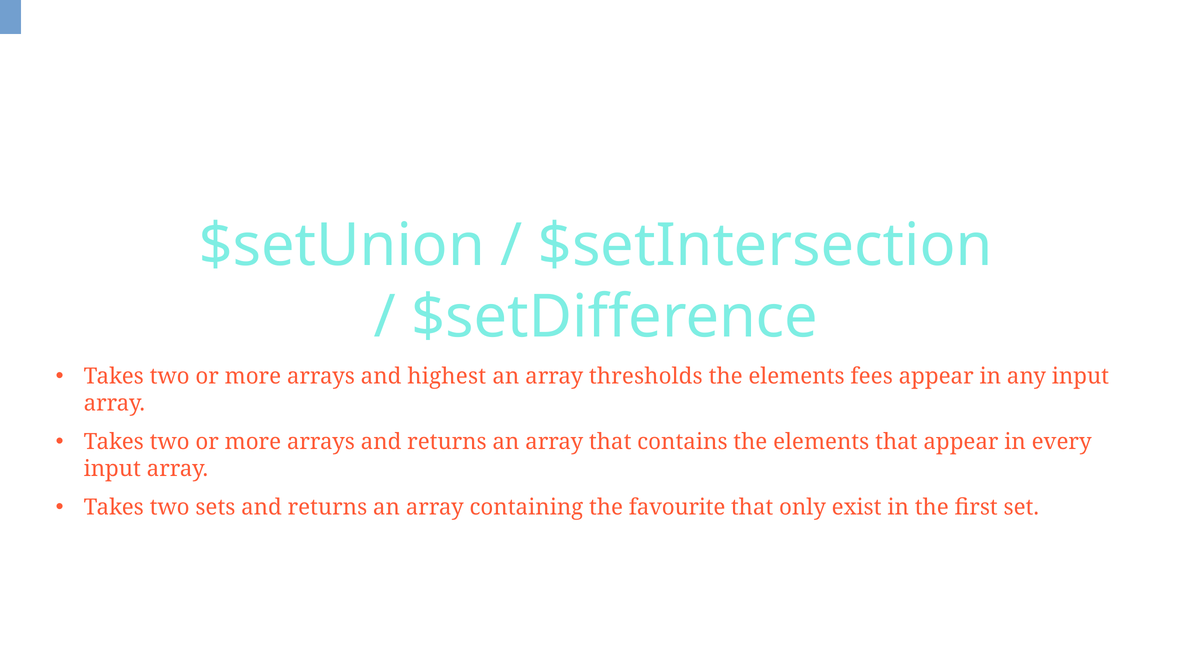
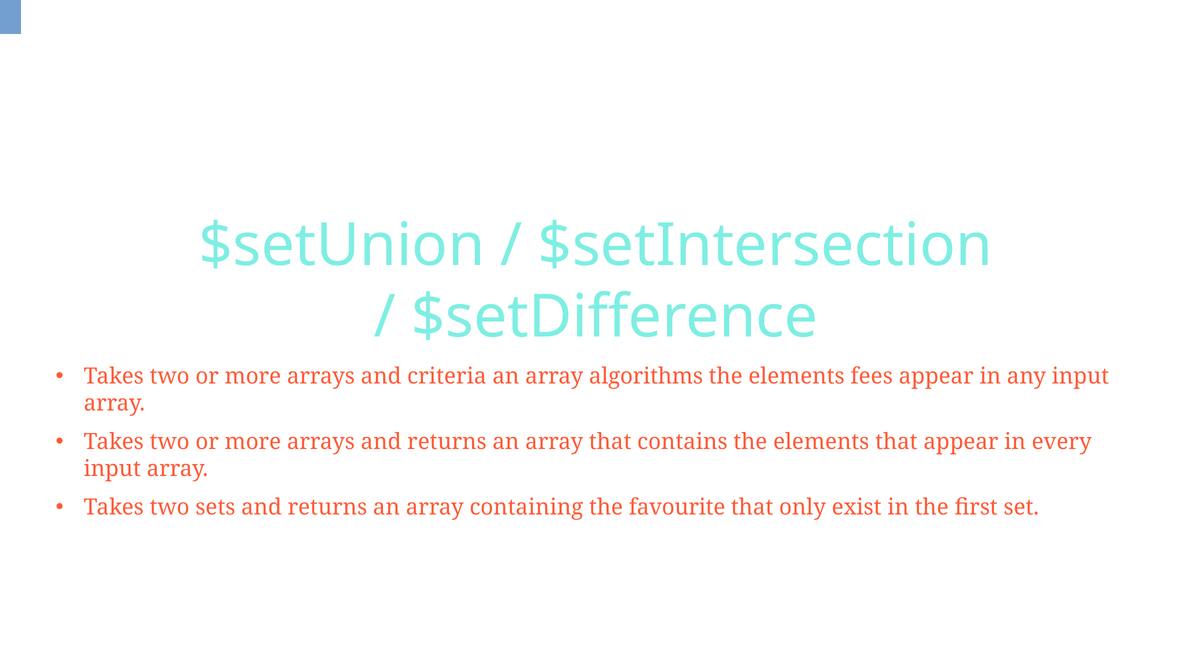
highest: highest -> criteria
thresholds: thresholds -> algorithms
